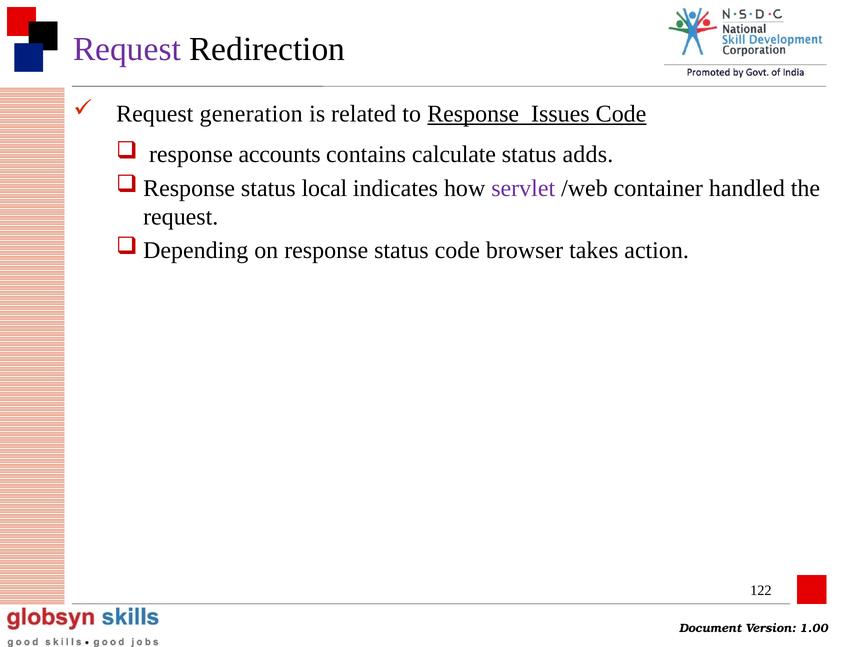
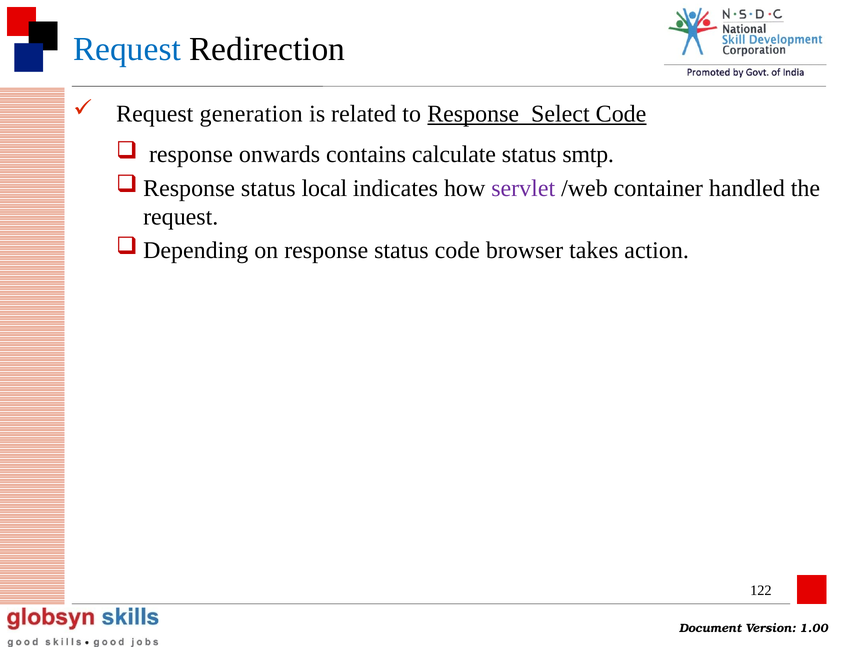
Request at (127, 49) colour: purple -> blue
Issues: Issues -> Select
accounts: accounts -> onwards
adds: adds -> smtp
